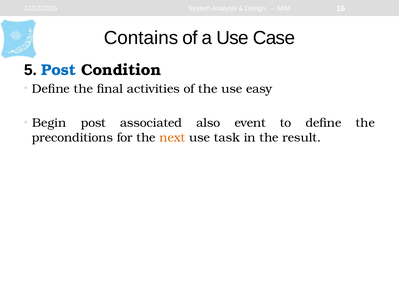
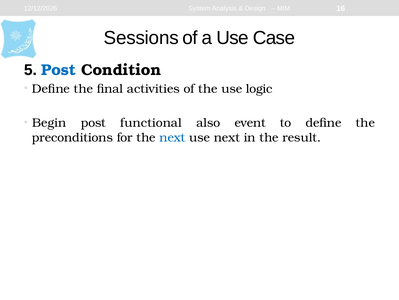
Contains: Contains -> Sessions
easy: easy -> logic
associated: associated -> functional
next at (172, 137) colour: orange -> blue
use task: task -> next
